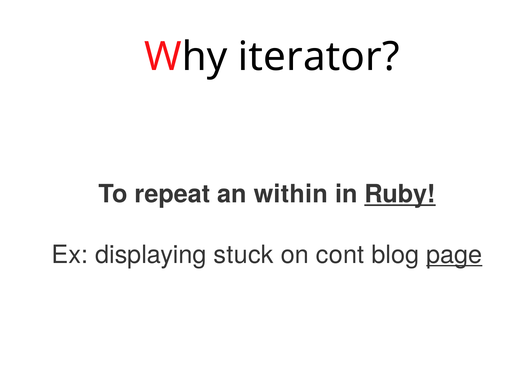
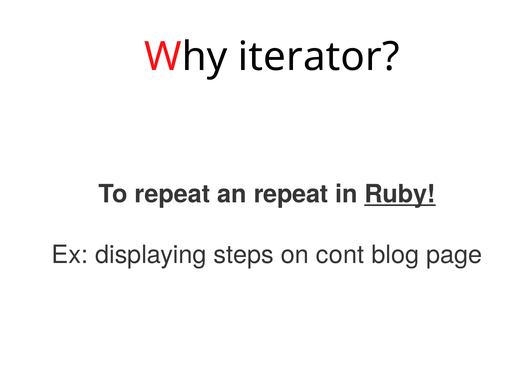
an within: within -> repeat
stuck: stuck -> steps
page underline: present -> none
